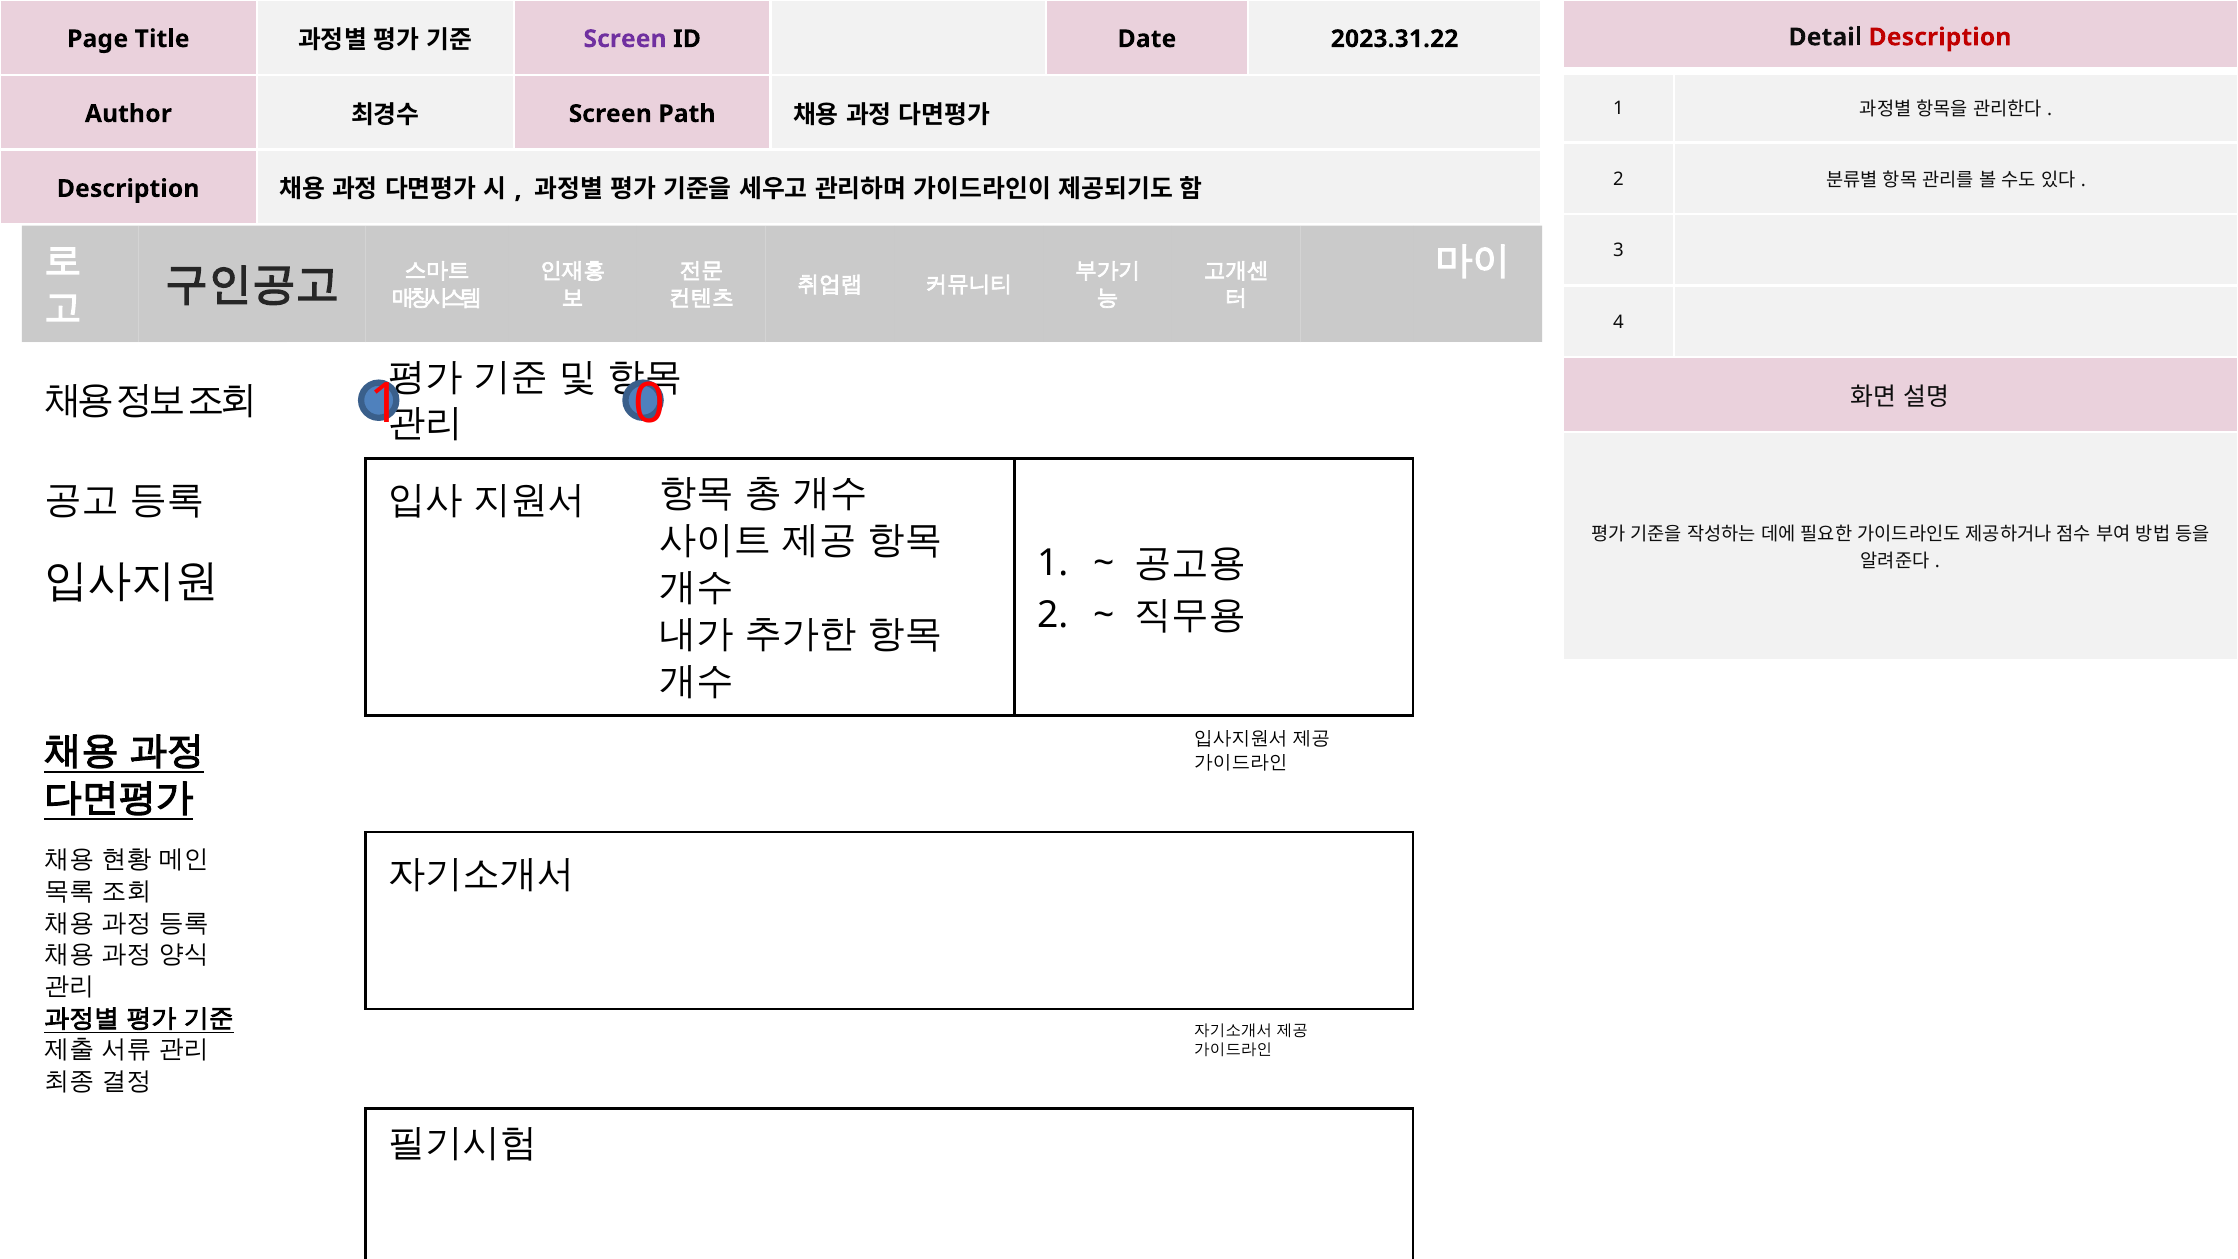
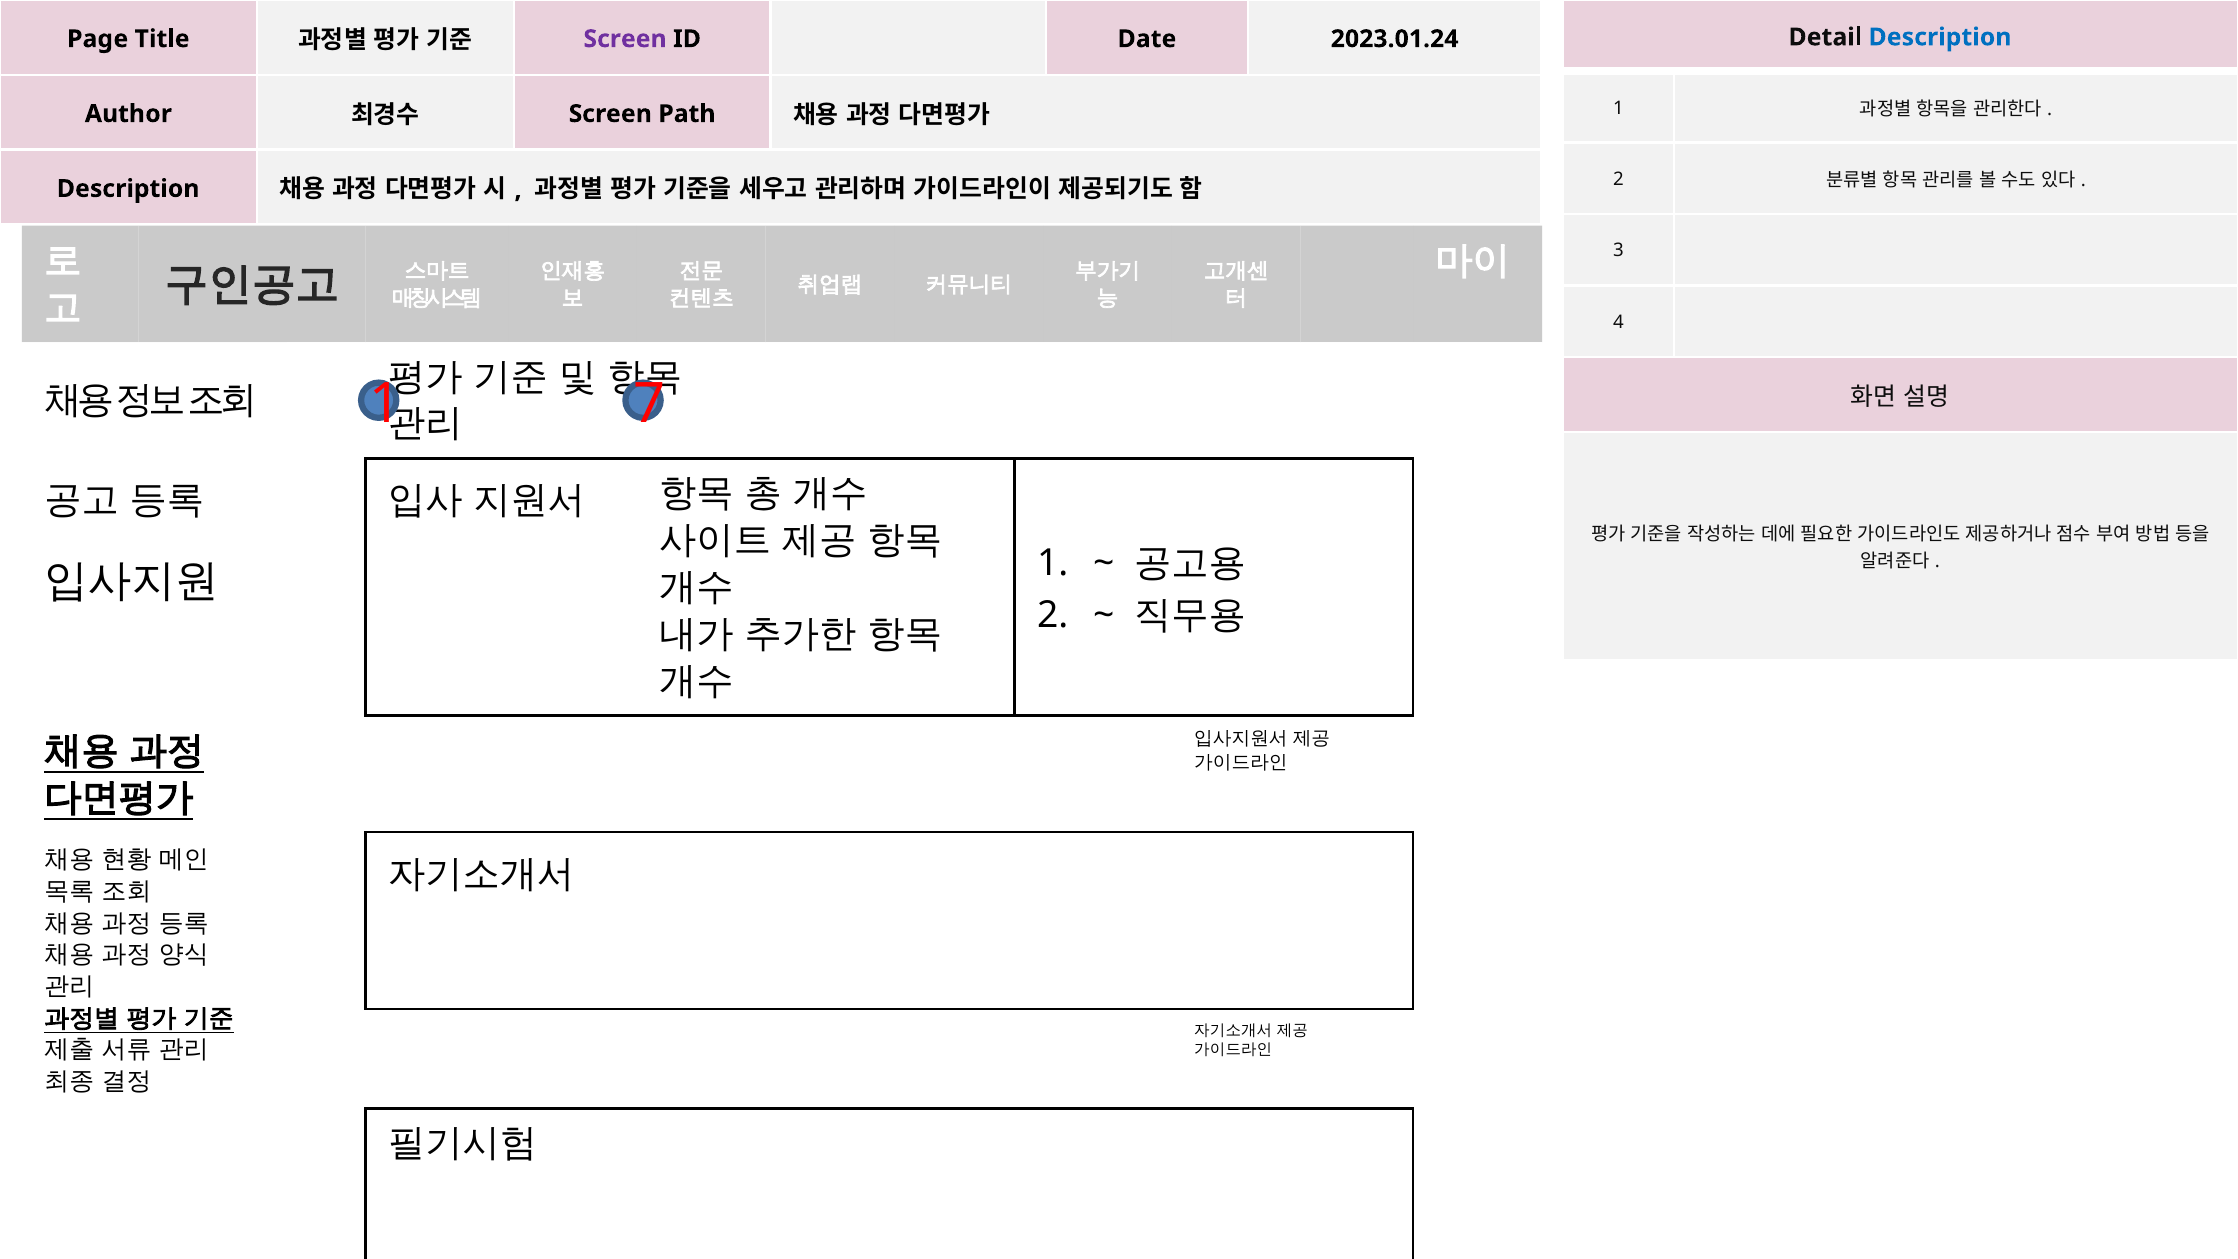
Description at (1940, 37) colour: red -> blue
2023.31.22: 2023.31.22 -> 2023.01.24
0: 0 -> 7
